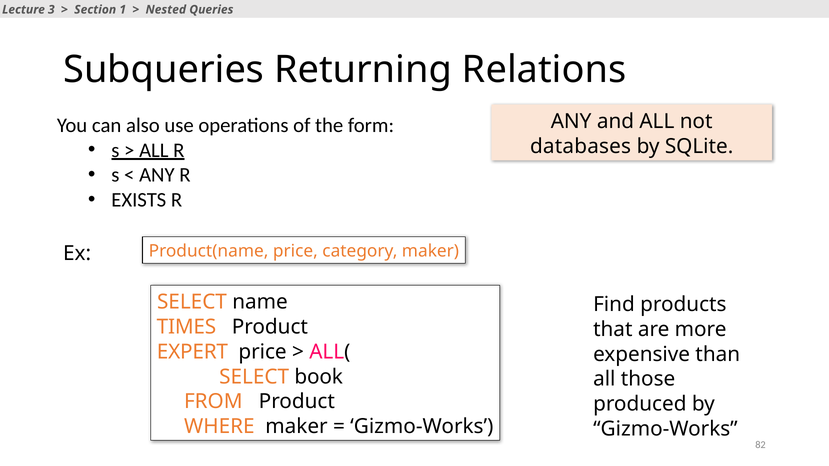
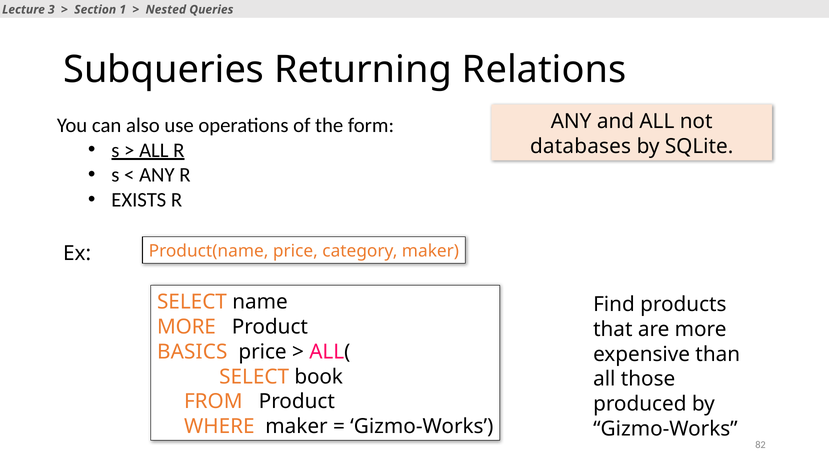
TIMES at (186, 327): TIMES -> MORE
EXPERT: EXPERT -> BASICS
